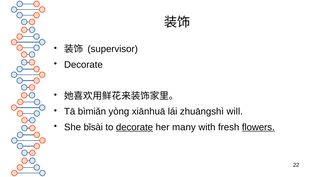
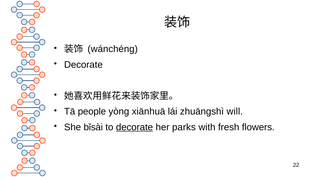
supervisor: supervisor -> wánchéng
bìmiǎn: bìmiǎn -> people
many: many -> parks
flowers underline: present -> none
